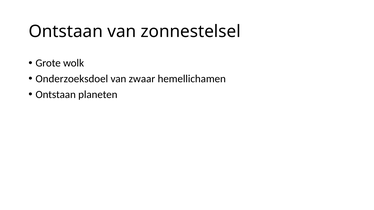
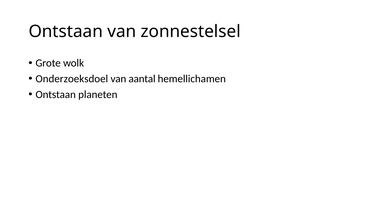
zwaar: zwaar -> aantal
